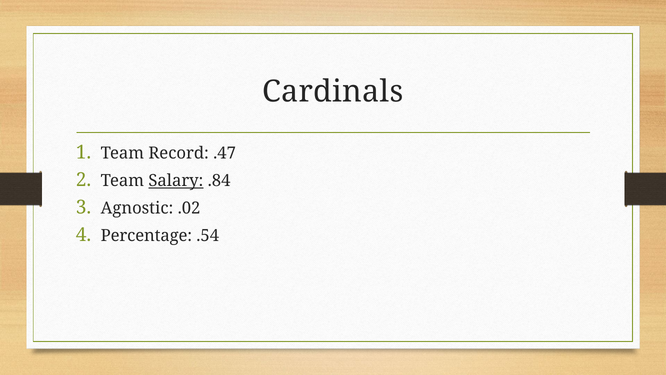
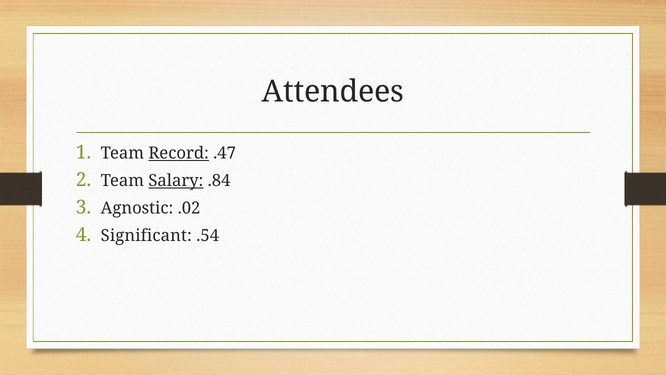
Cardinals: Cardinals -> Attendees
Record underline: none -> present
Percentage: Percentage -> Significant
